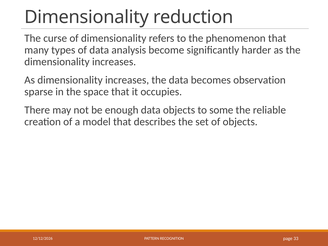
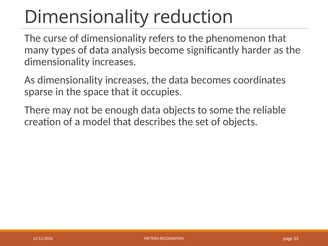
observation: observation -> coordinates
